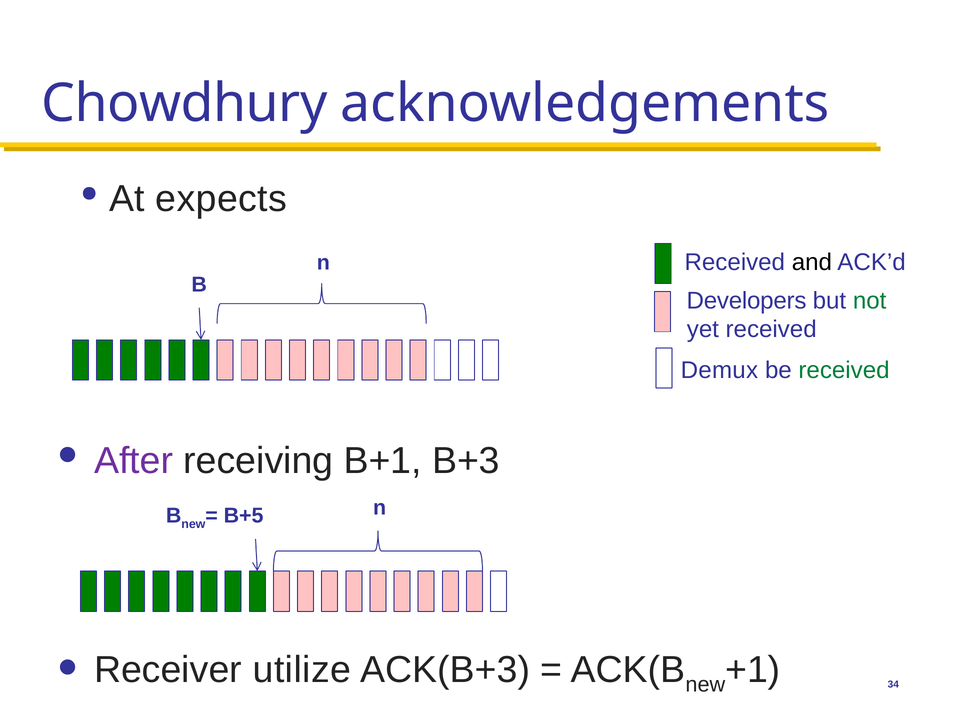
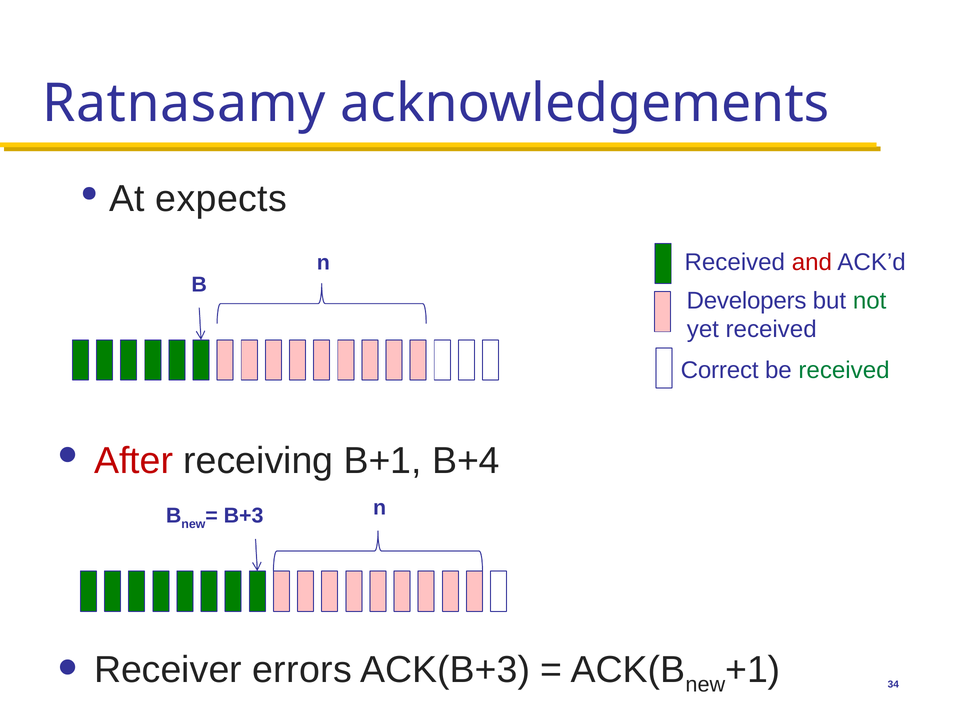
Chowdhury: Chowdhury -> Ratnasamy
and colour: black -> red
Demux: Demux -> Correct
After colour: purple -> red
B+3: B+3 -> B+4
B+5: B+5 -> B+3
utilize: utilize -> errors
